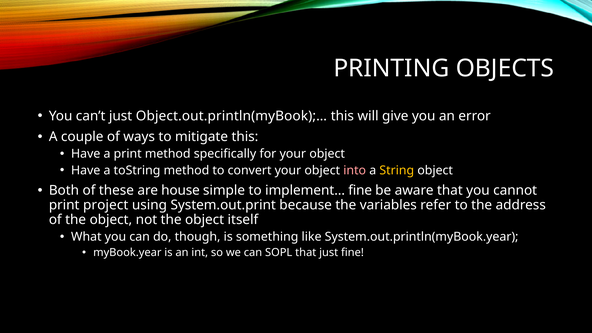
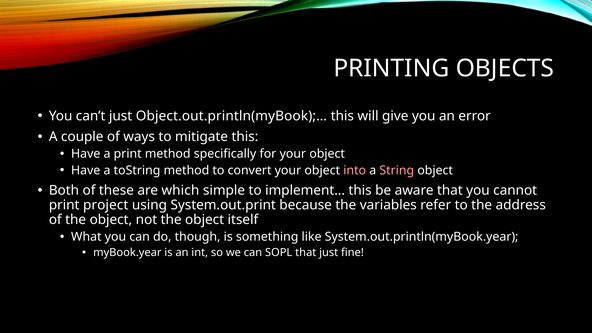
String colour: yellow -> pink
house: house -> which
implement… fine: fine -> this
